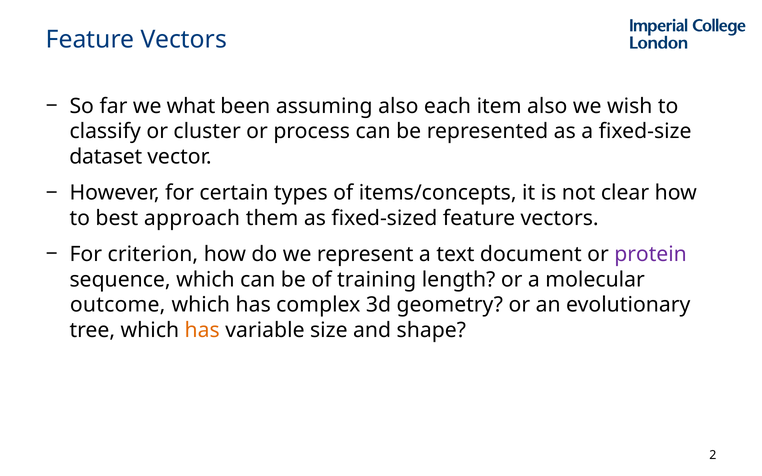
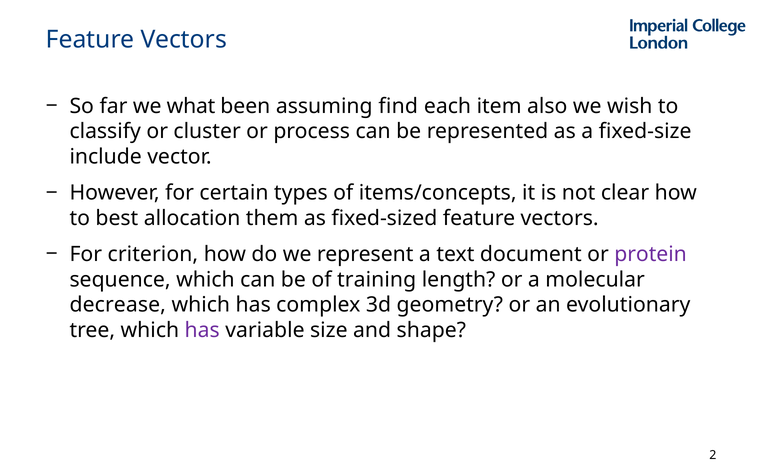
assuming also: also -> find
dataset: dataset -> include
approach: approach -> allocation
outcome: outcome -> decrease
has at (202, 331) colour: orange -> purple
